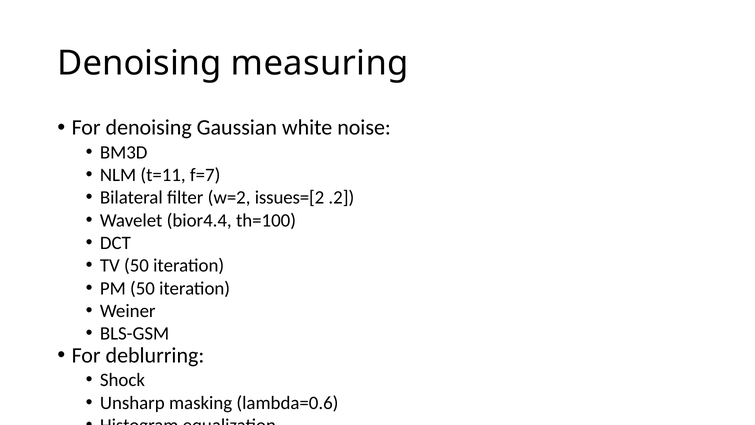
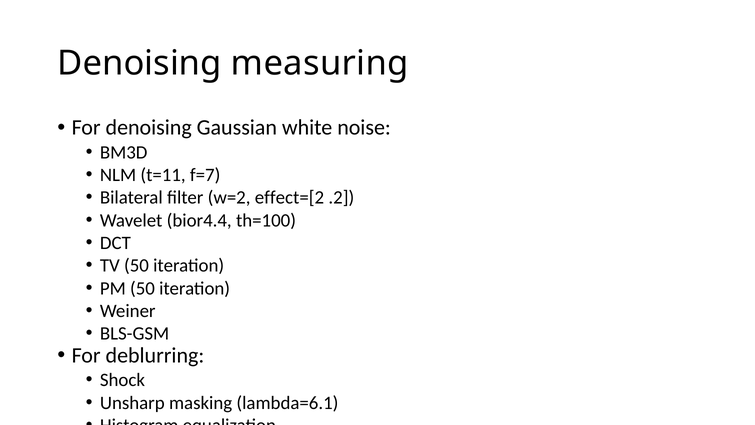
issues=[2: issues=[2 -> effect=[2
lambda=0.6: lambda=0.6 -> lambda=6.1
